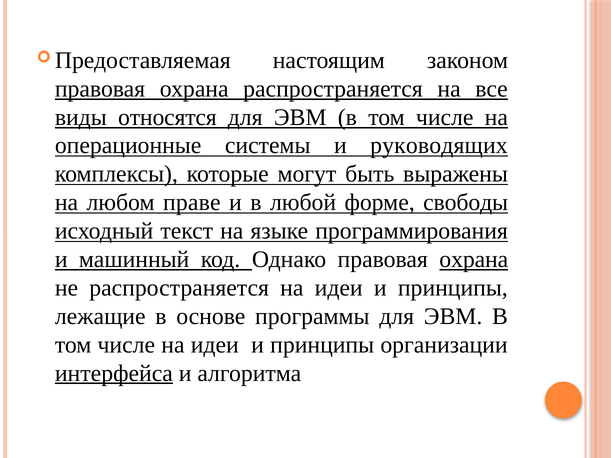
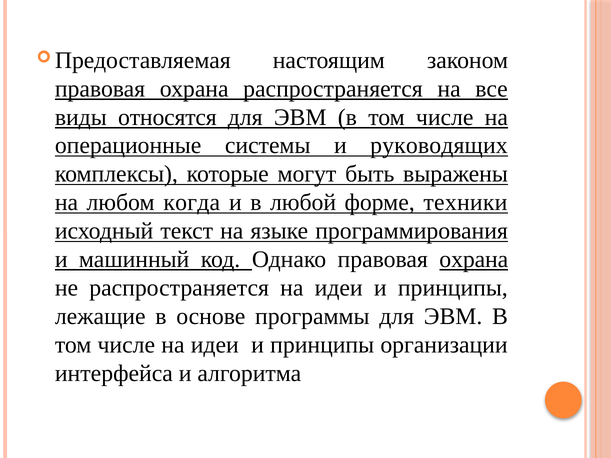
праве: праве -> когда
свободы: свободы -> техники
интерфейса underline: present -> none
